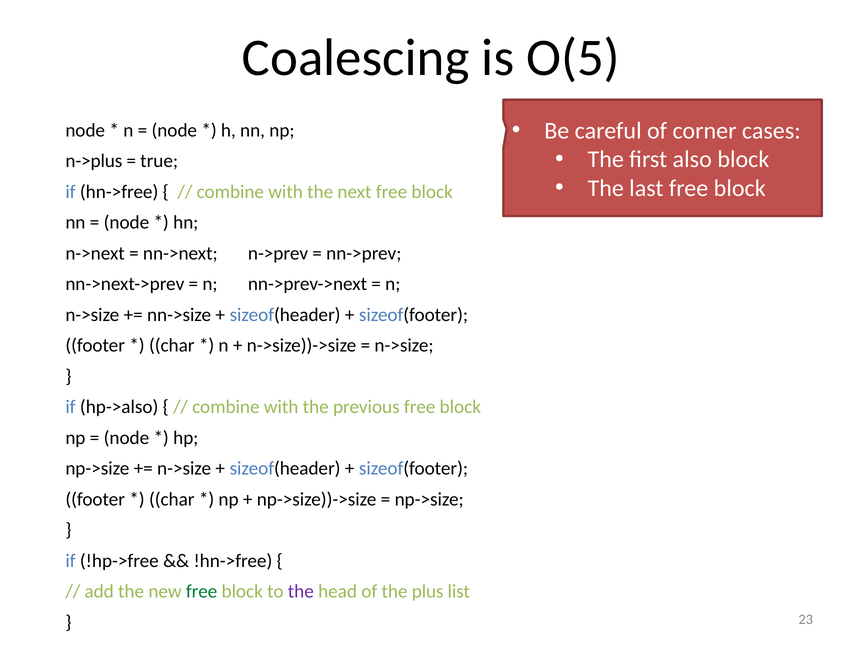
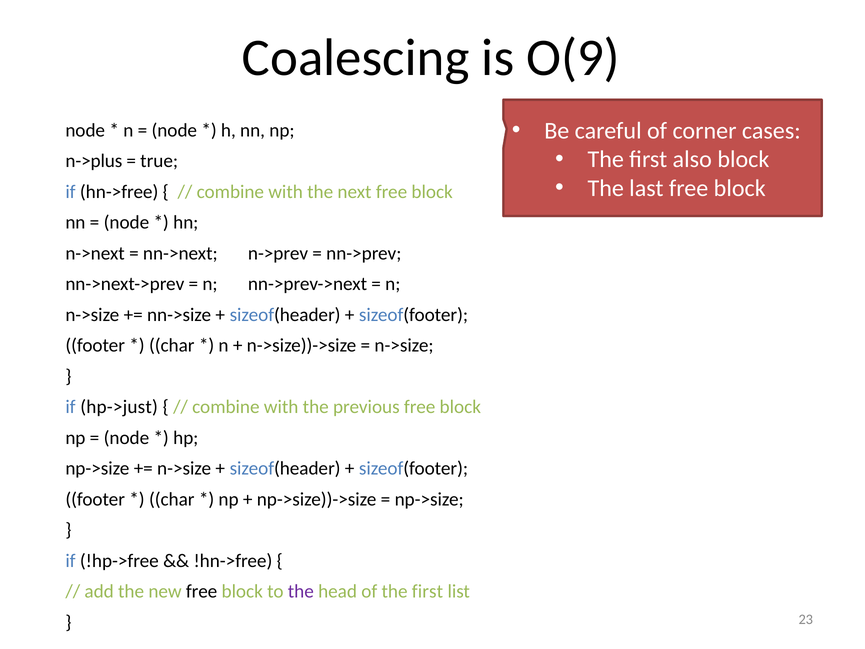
O(5: O(5 -> O(9
hp->also: hp->also -> hp->just
free at (202, 591) colour: green -> black
of the plus: plus -> first
